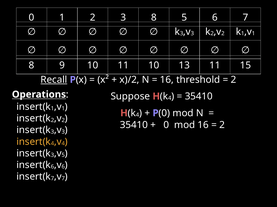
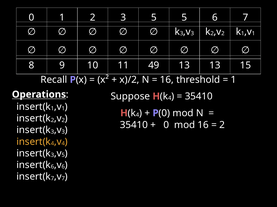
3 8: 8 -> 5
11 10: 10 -> 49
13 11: 11 -> 13
Recall underline: present -> none
2 at (234, 80): 2 -> 1
